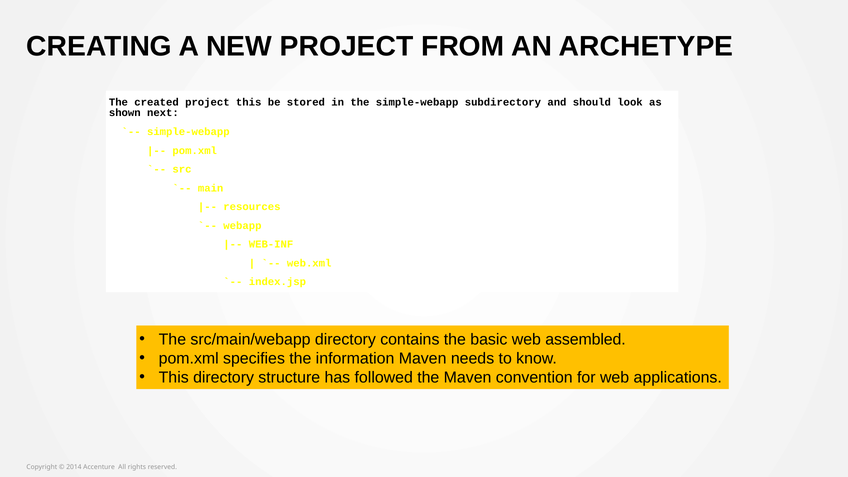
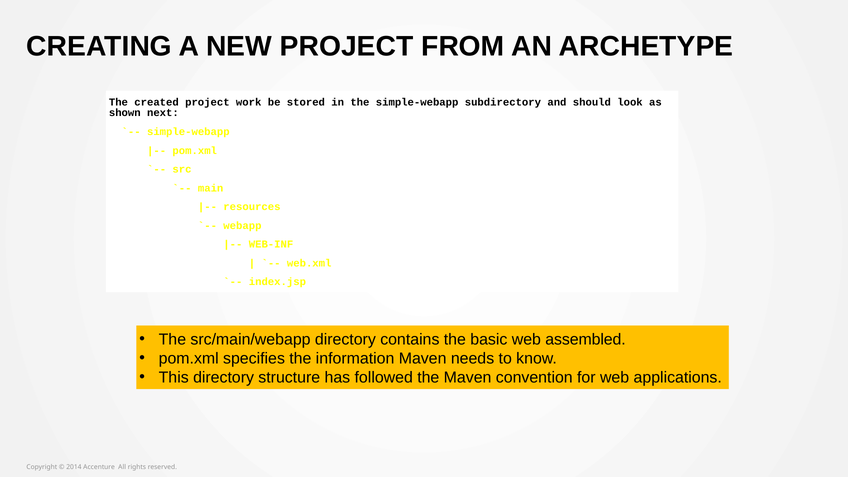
project this: this -> work
